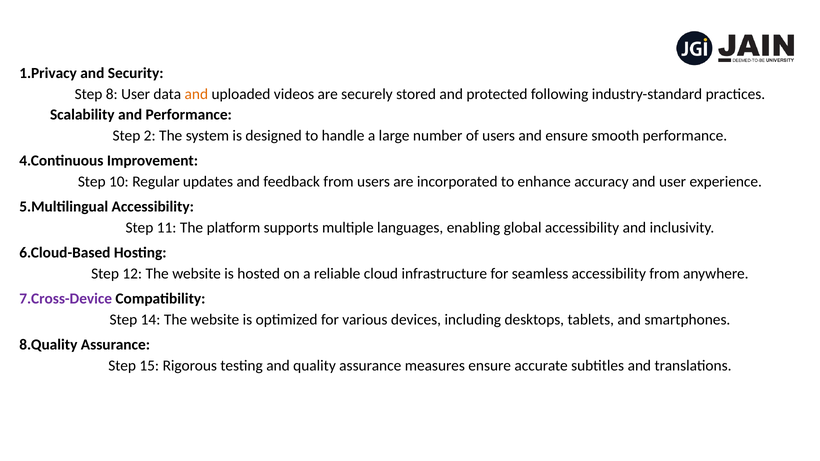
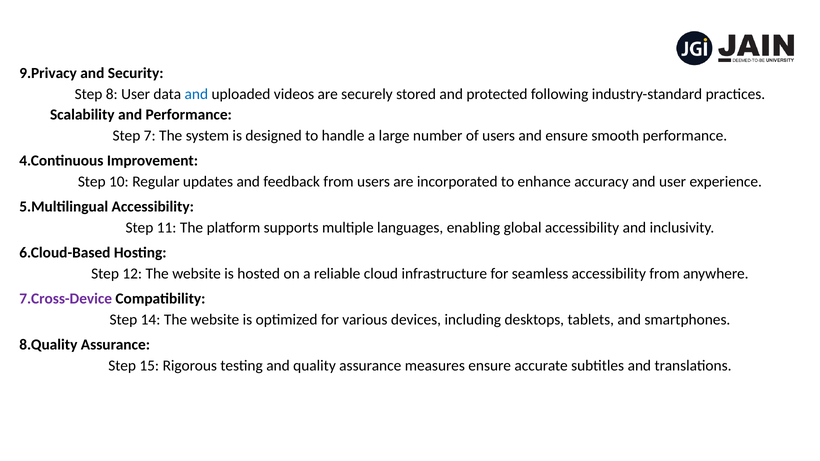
1.Privacy: 1.Privacy -> 9.Privacy
and at (196, 94) colour: orange -> blue
2: 2 -> 7
